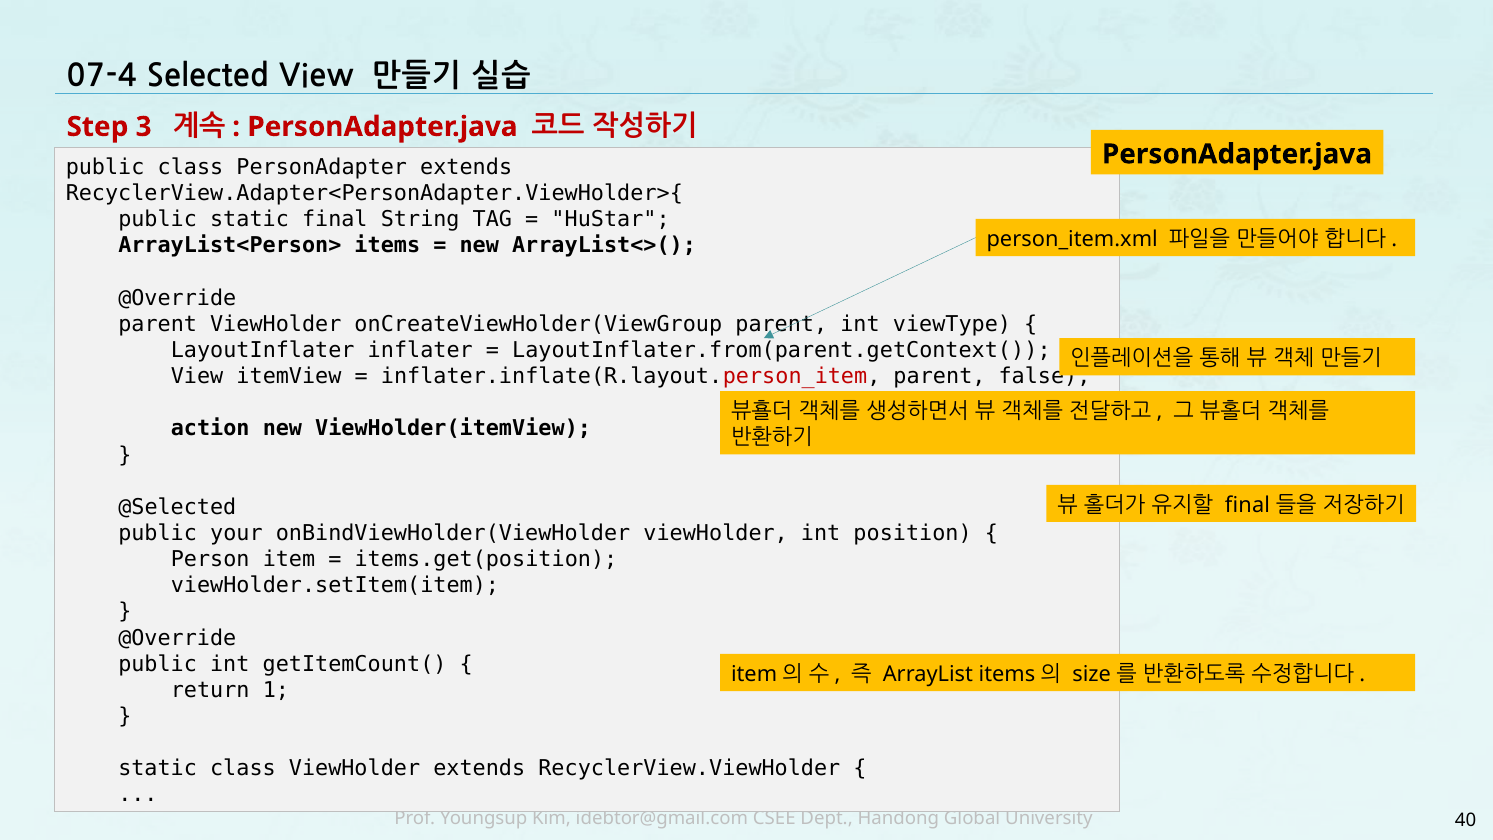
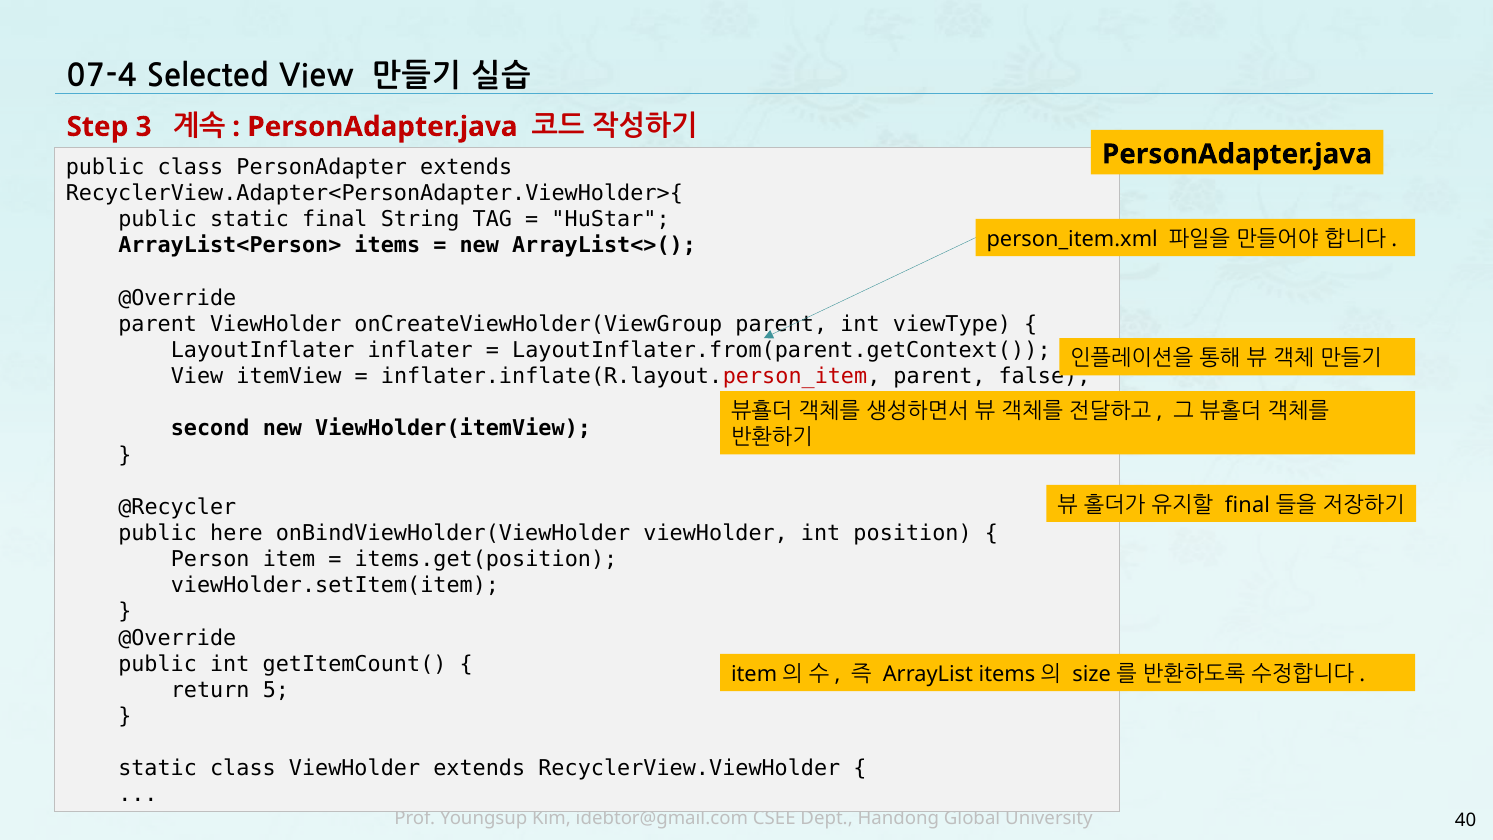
action: action -> second
@Selected: @Selected -> @Recycler
your: your -> here
1: 1 -> 5
